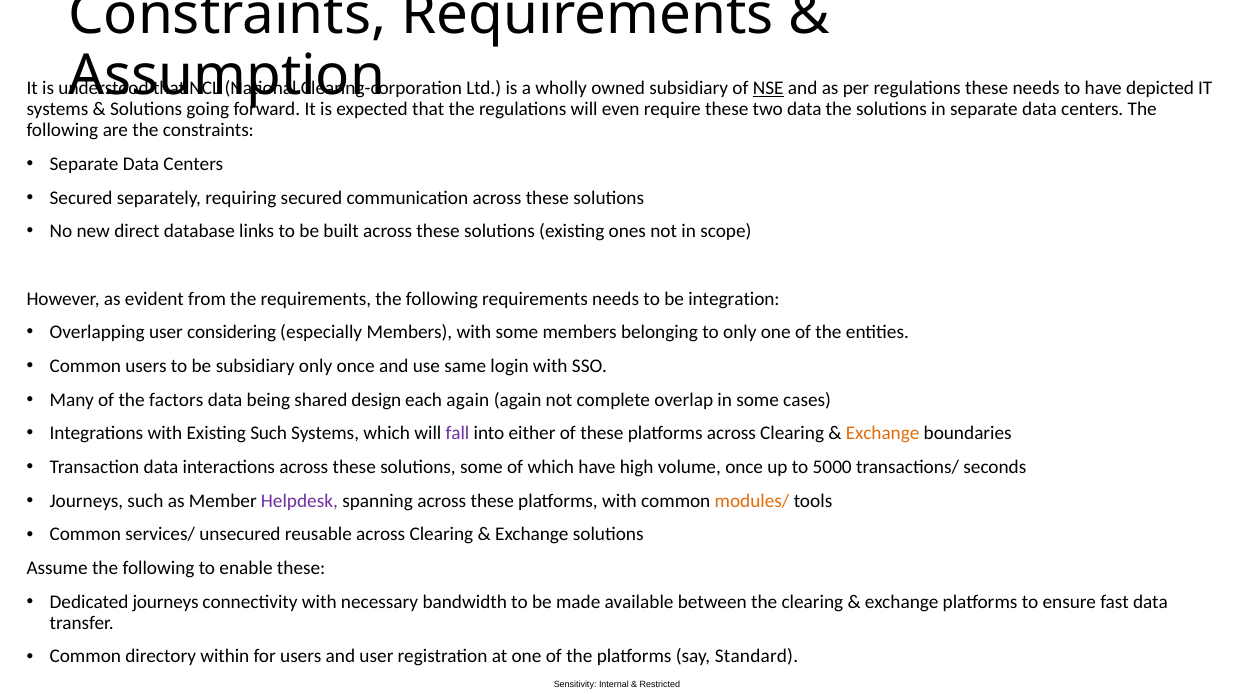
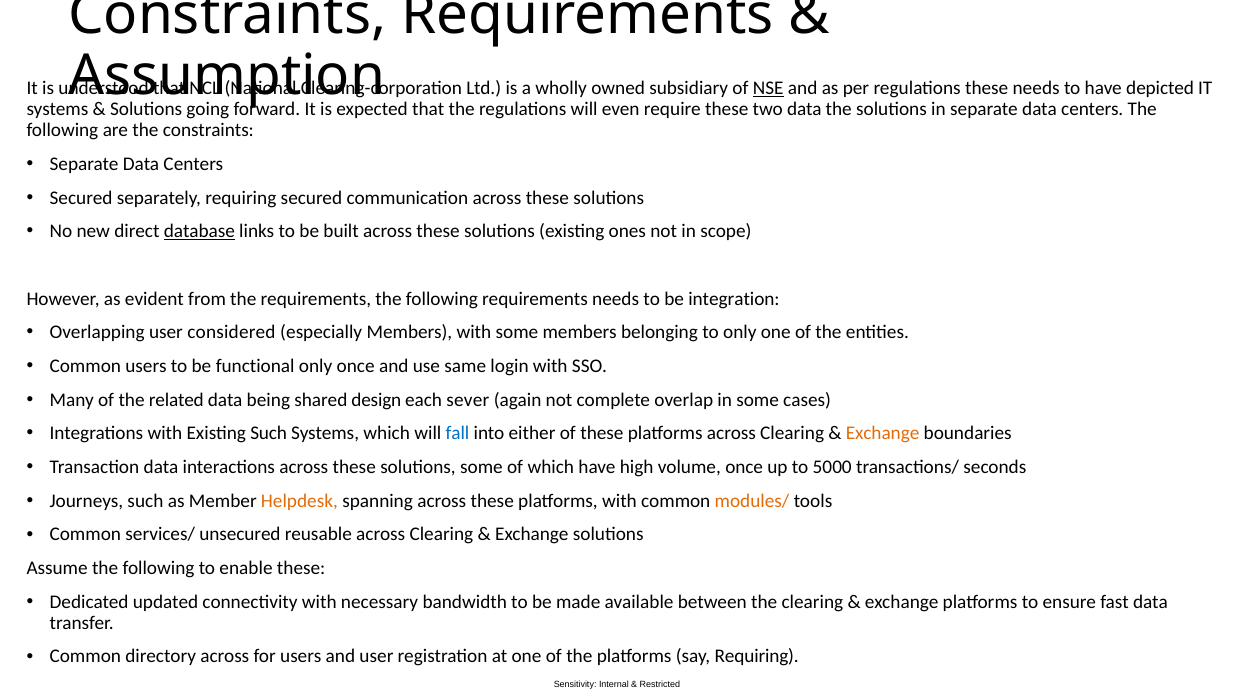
database underline: none -> present
considering: considering -> considered
be subsidiary: subsidiary -> functional
factors: factors -> related
each again: again -> sever
fall colour: purple -> blue
Helpdesk colour: purple -> orange
Dedicated journeys: journeys -> updated
directory within: within -> across
say Standard: Standard -> Requiring
